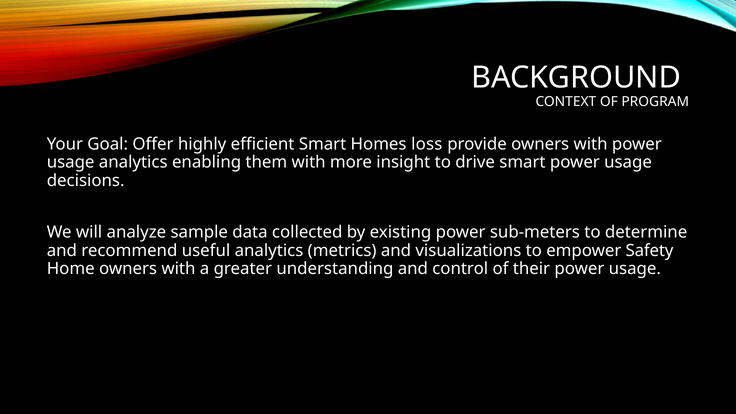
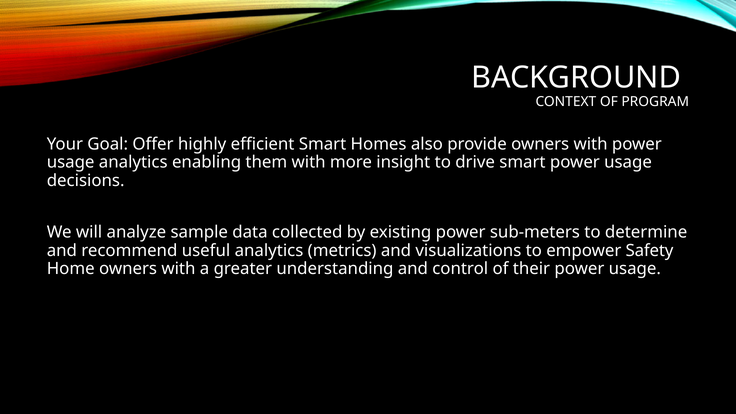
loss: loss -> also
